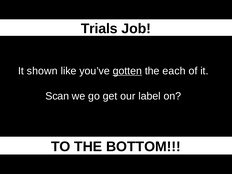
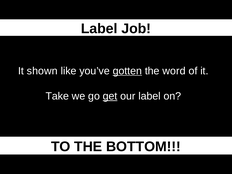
Trials at (99, 29): Trials -> Label
each: each -> word
Scan: Scan -> Take
get underline: none -> present
